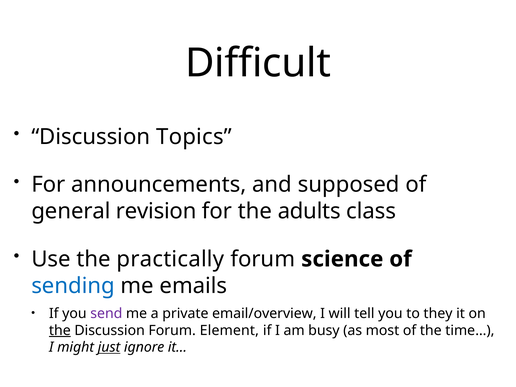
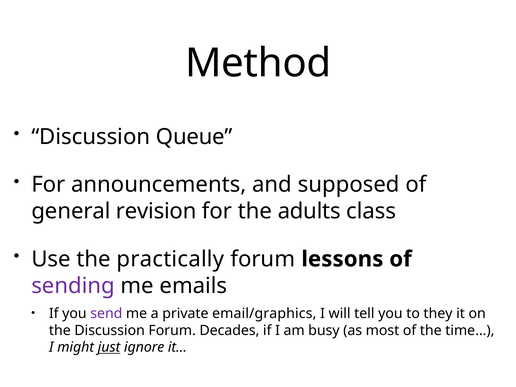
Difficult: Difficult -> Method
Topics: Topics -> Queue
science: science -> lessons
sending colour: blue -> purple
email/overview: email/overview -> email/graphics
the at (60, 330) underline: present -> none
Element: Element -> Decades
